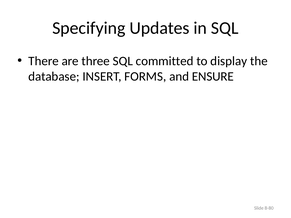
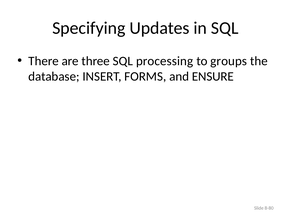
committed: committed -> processing
display: display -> groups
